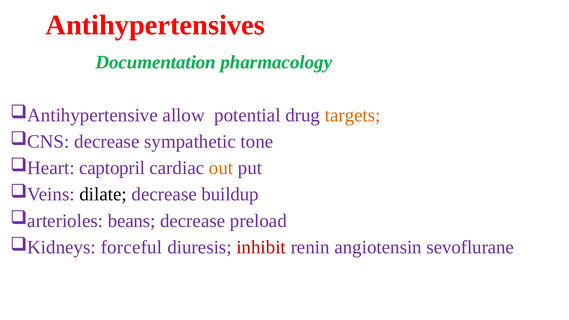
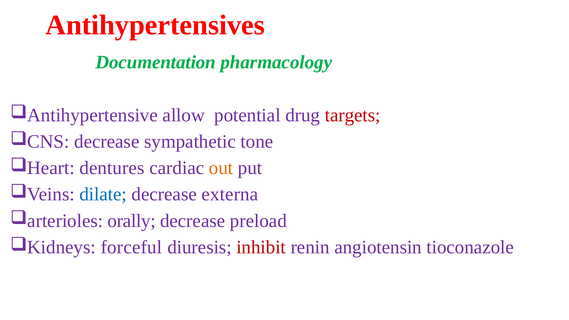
targets colour: orange -> red
captopril: captopril -> dentures
dilate colour: black -> blue
buildup: buildup -> externa
beans: beans -> orally
sevoflurane: sevoflurane -> tioconazole
